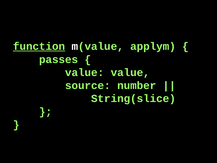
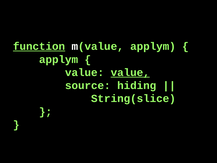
passes at (59, 59): passes -> applym
value at (130, 72) underline: none -> present
number: number -> hiding
